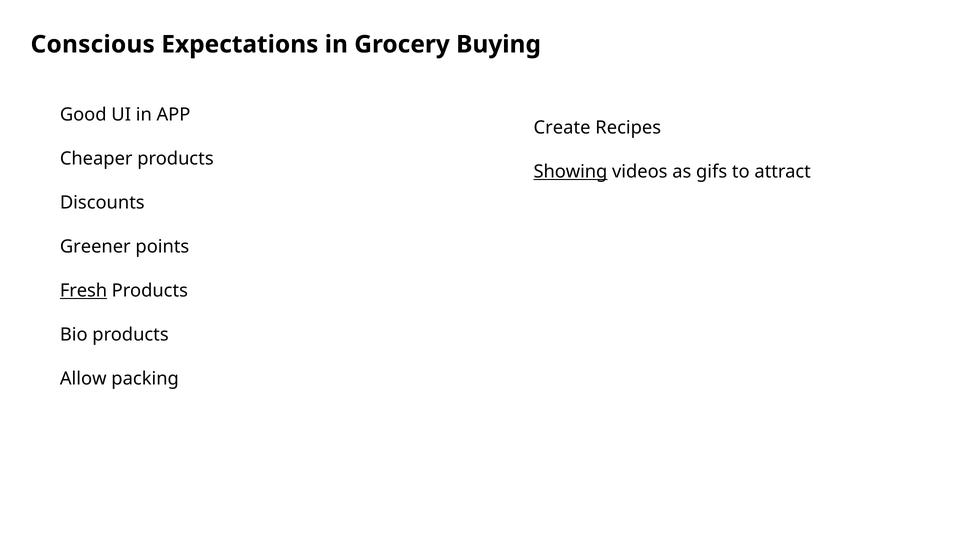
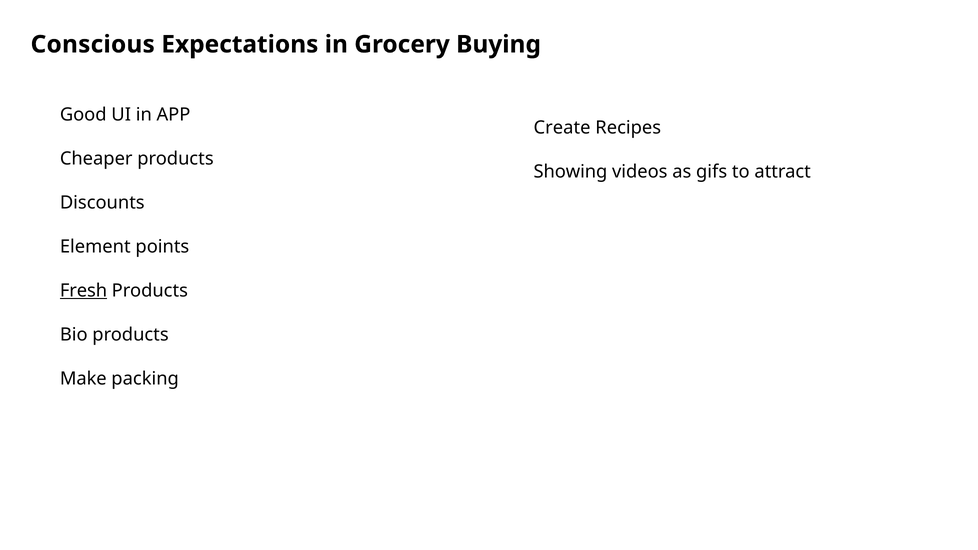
Showing underline: present -> none
Greener: Greener -> Element
Allow: Allow -> Make
